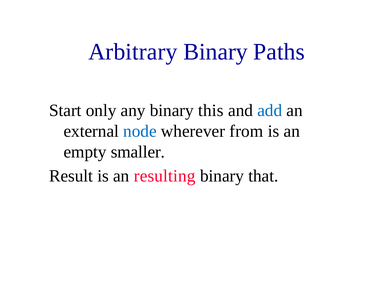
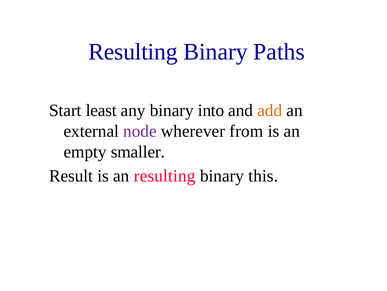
Arbitrary at (133, 52): Arbitrary -> Resulting
only: only -> least
this: this -> into
add colour: blue -> orange
node colour: blue -> purple
that: that -> this
